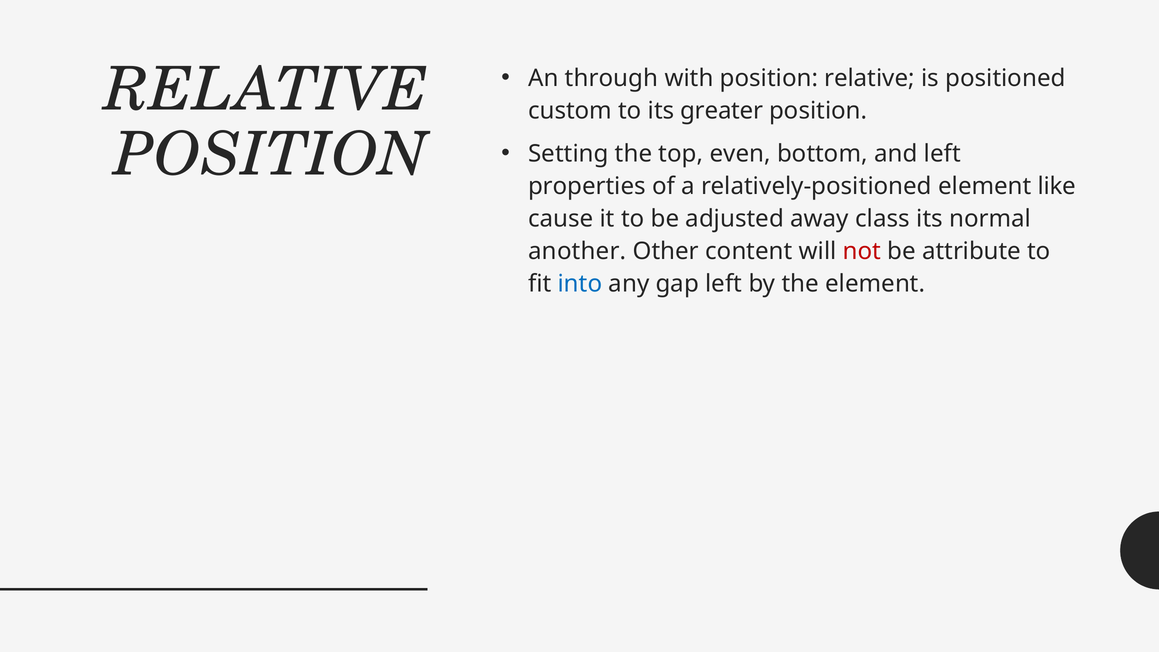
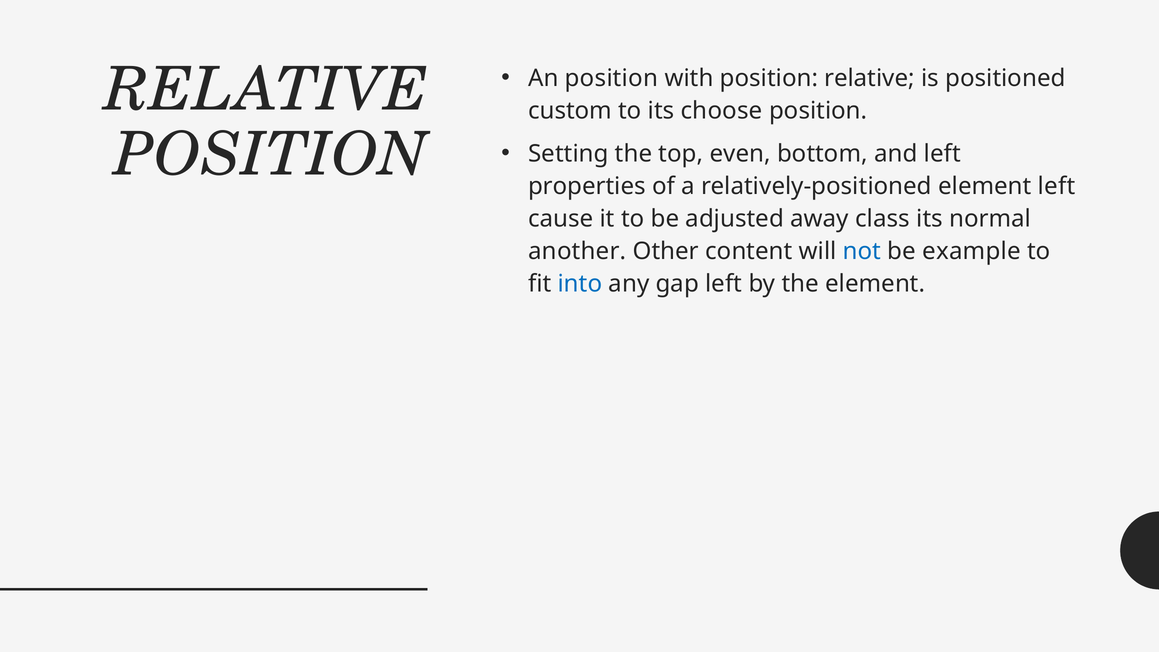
An through: through -> position
greater: greater -> choose
element like: like -> left
not colour: red -> blue
attribute: attribute -> example
